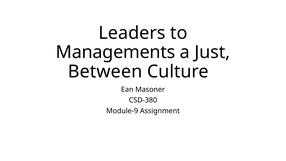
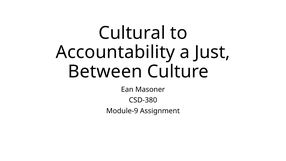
Leaders: Leaders -> Cultural
Managements: Managements -> Accountability
